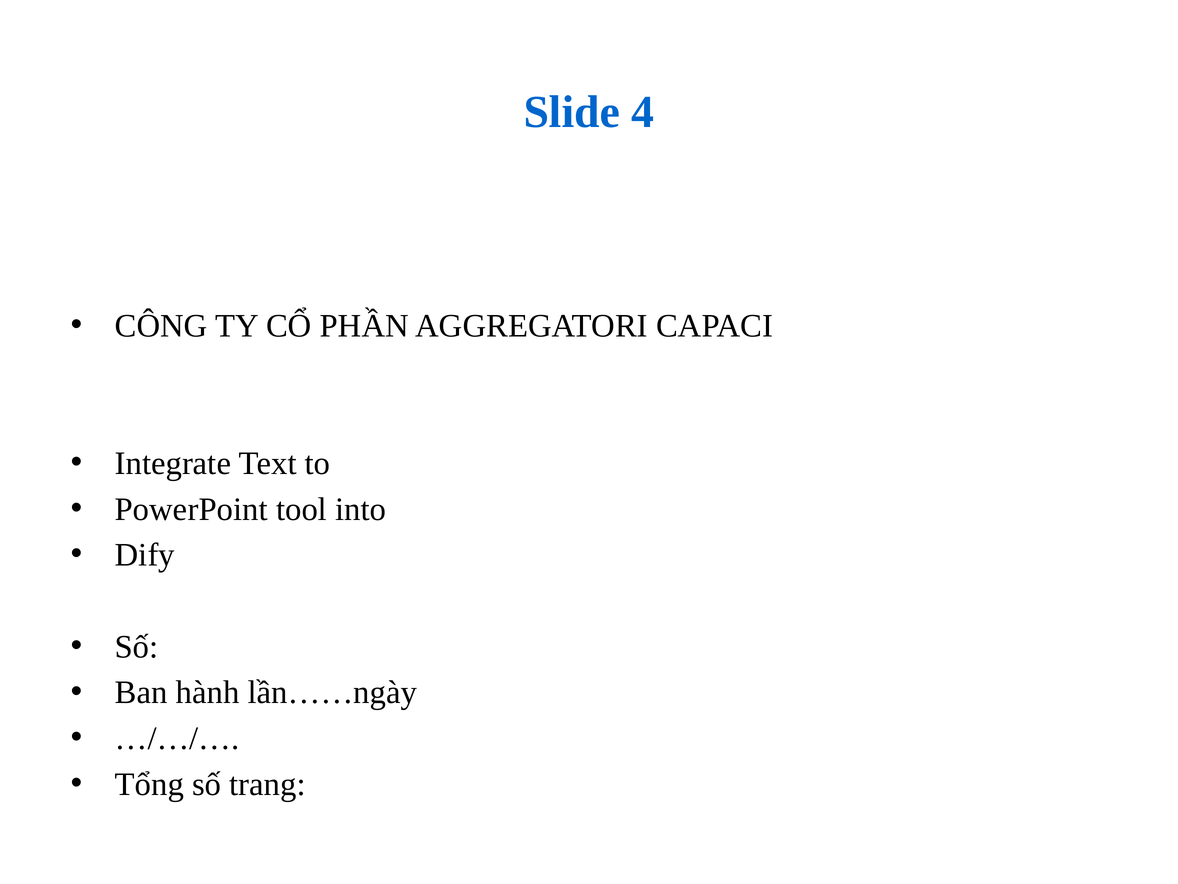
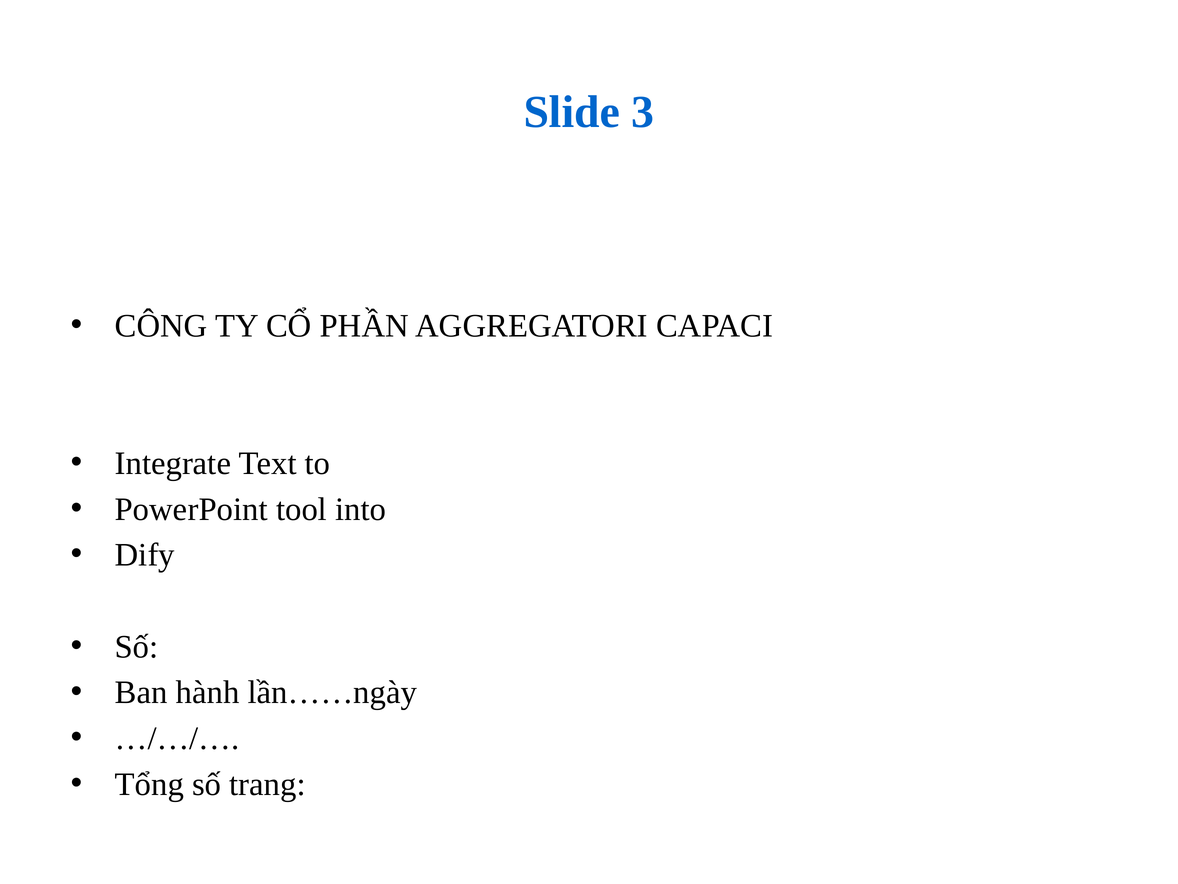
Slide 4: 4 -> 3
